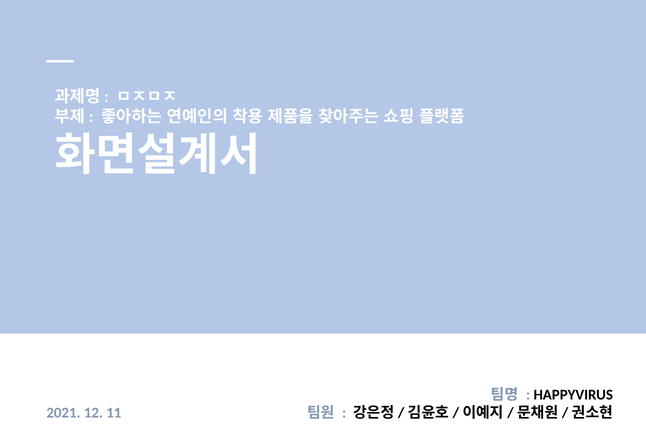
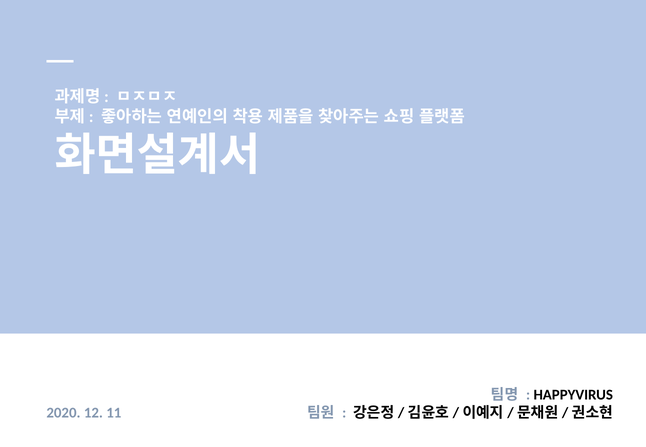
2021: 2021 -> 2020
